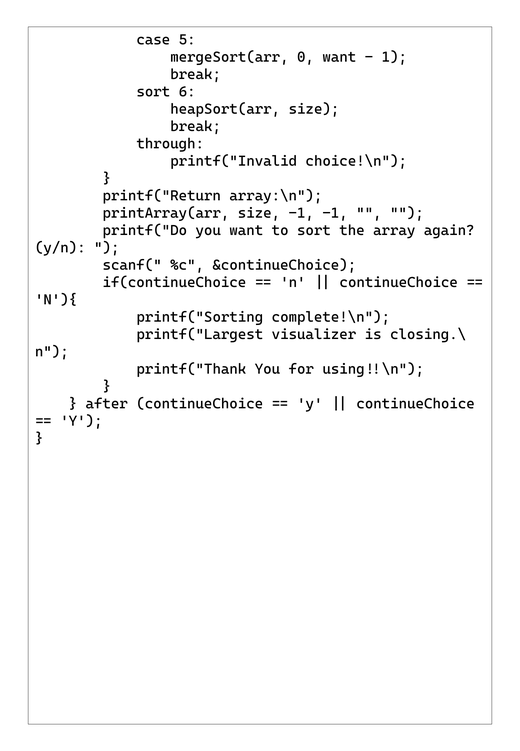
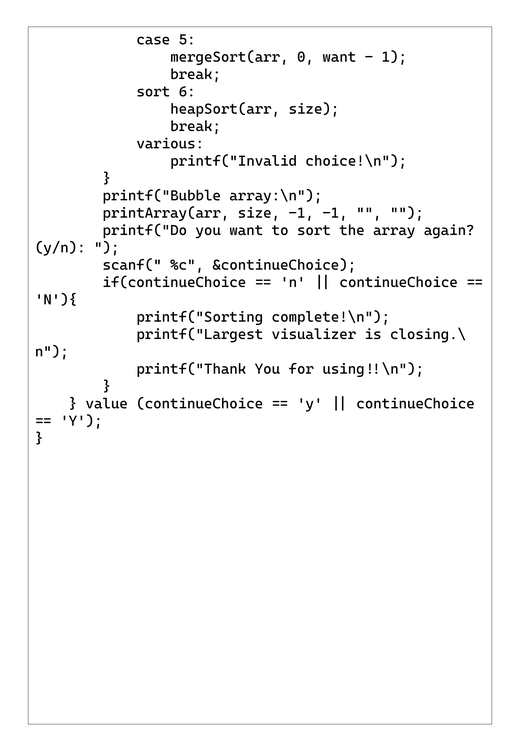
through: through -> various
printf("Return: printf("Return -> printf("Bubble
after: after -> value
